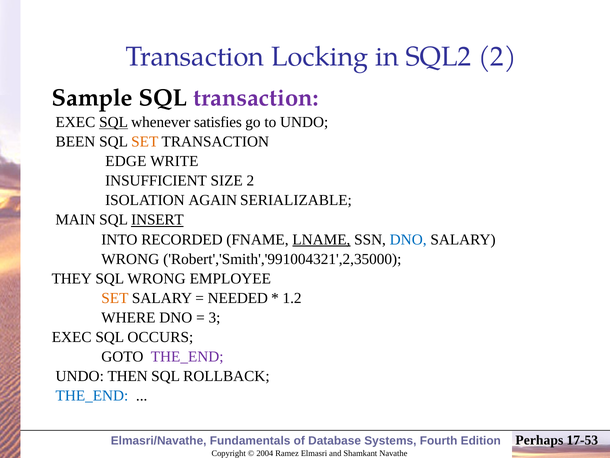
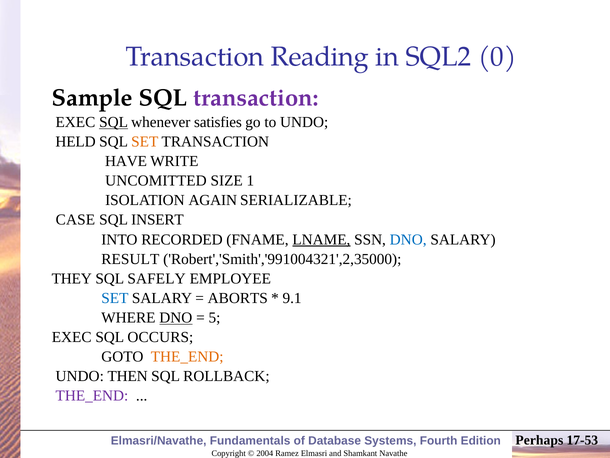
Locking: Locking -> Reading
SQL2 2: 2 -> 0
BEEN: BEEN -> HELD
EDGE: EDGE -> HAVE
INSUFFICIENT: INSUFFICIENT -> UNCOMITTED
SIZE 2: 2 -> 1
MAIN: MAIN -> CASE
INSERT underline: present -> none
WRONG at (130, 259): WRONG -> RESULT
SQL WRONG: WRONG -> SAFELY
SET at (115, 298) colour: orange -> blue
NEEDED: NEEDED -> ABORTS
1.2: 1.2 -> 9.1
DNO at (176, 317) underline: none -> present
3: 3 -> 5
THE_END at (187, 356) colour: purple -> orange
THE_END at (92, 395) colour: blue -> purple
